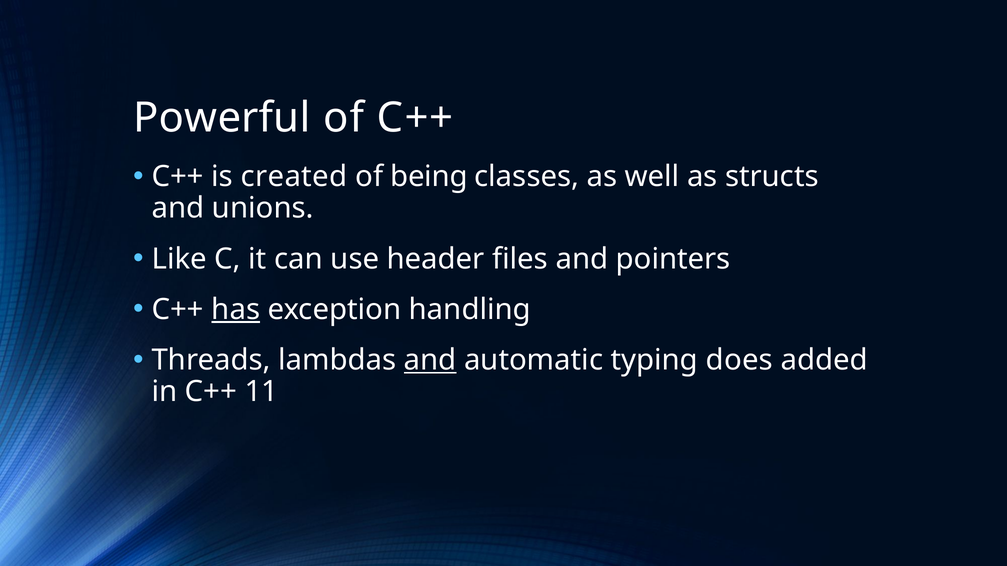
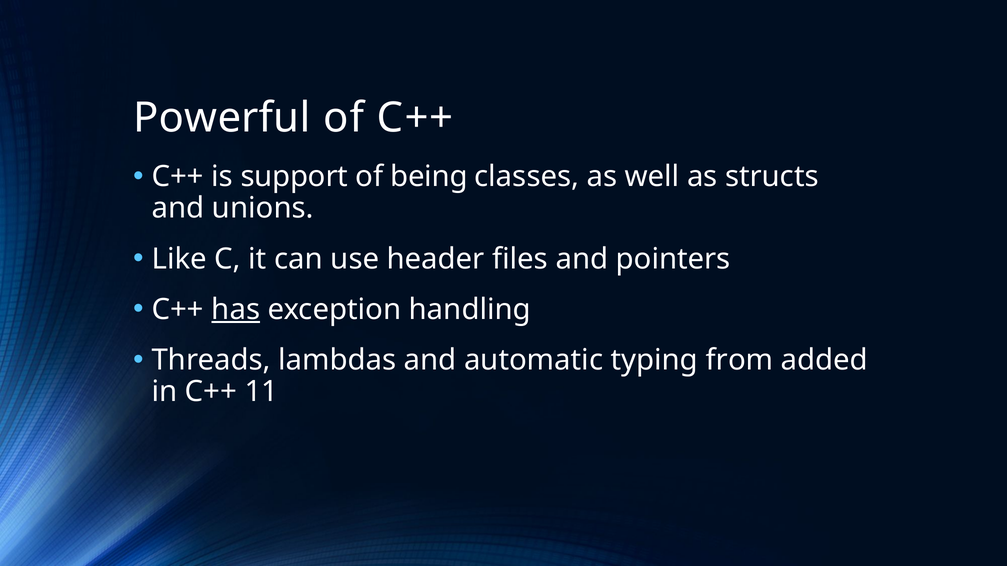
created: created -> support
and at (430, 360) underline: present -> none
does: does -> from
